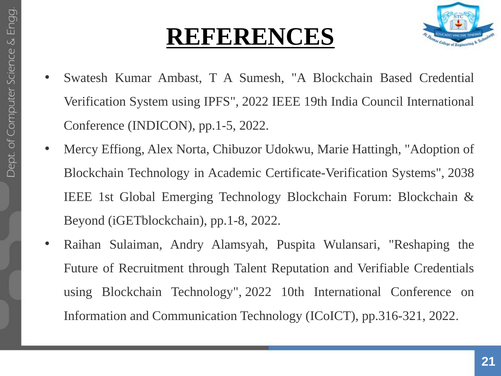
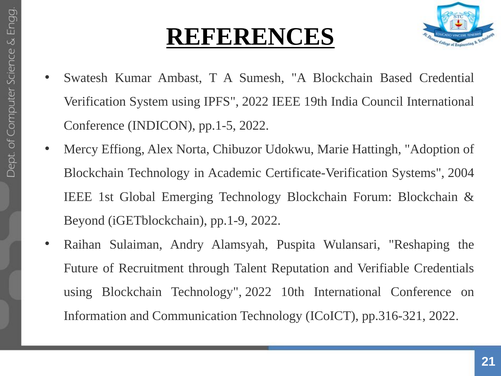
2038: 2038 -> 2004
pp.1-8: pp.1-8 -> pp.1-9
